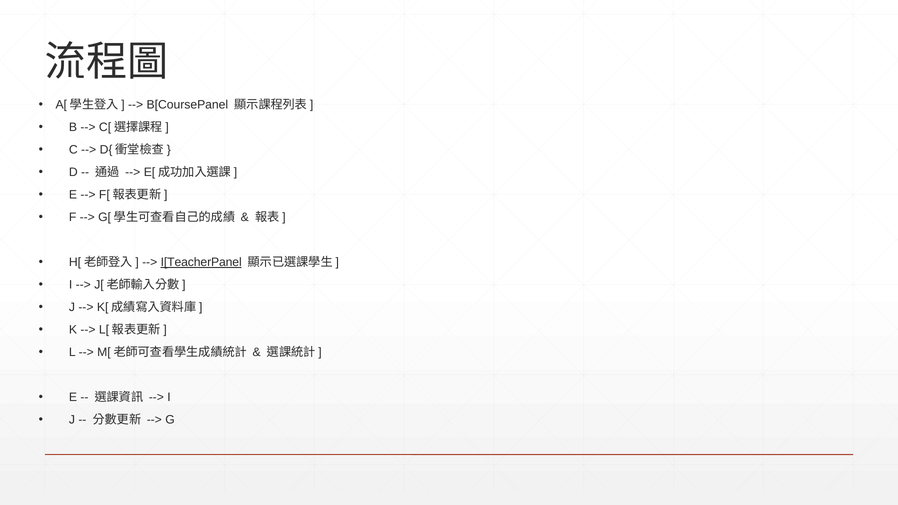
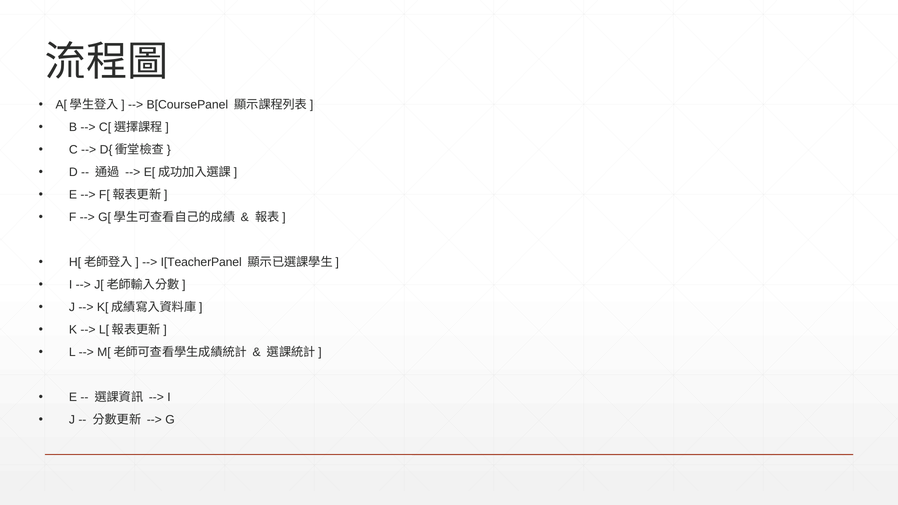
I[TeacherPanel underline: present -> none
